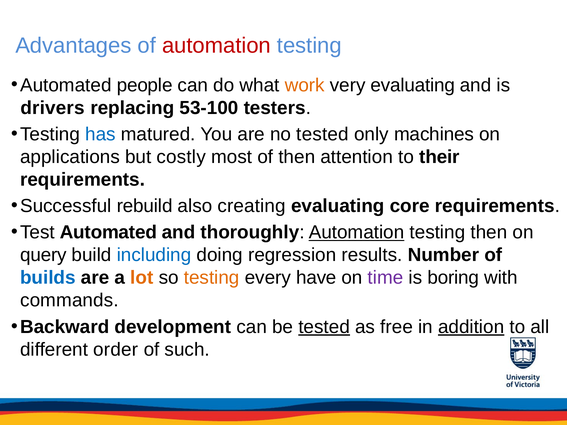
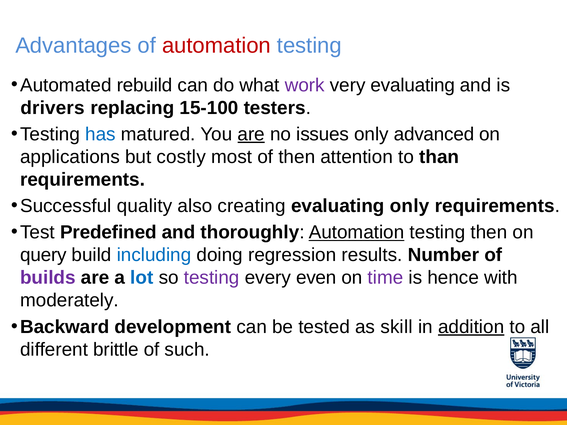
people: people -> rebuild
work colour: orange -> purple
53-100: 53-100 -> 15-100
are at (251, 134) underline: none -> present
no tested: tested -> issues
machines: machines -> advanced
their: their -> than
rebuild: rebuild -> quality
evaluating core: core -> only
Test Automated: Automated -> Predefined
builds colour: blue -> purple
lot colour: orange -> blue
testing at (212, 278) colour: orange -> purple
have: have -> even
boring: boring -> hence
commands: commands -> moderately
tested at (324, 327) underline: present -> none
free: free -> skill
order: order -> brittle
